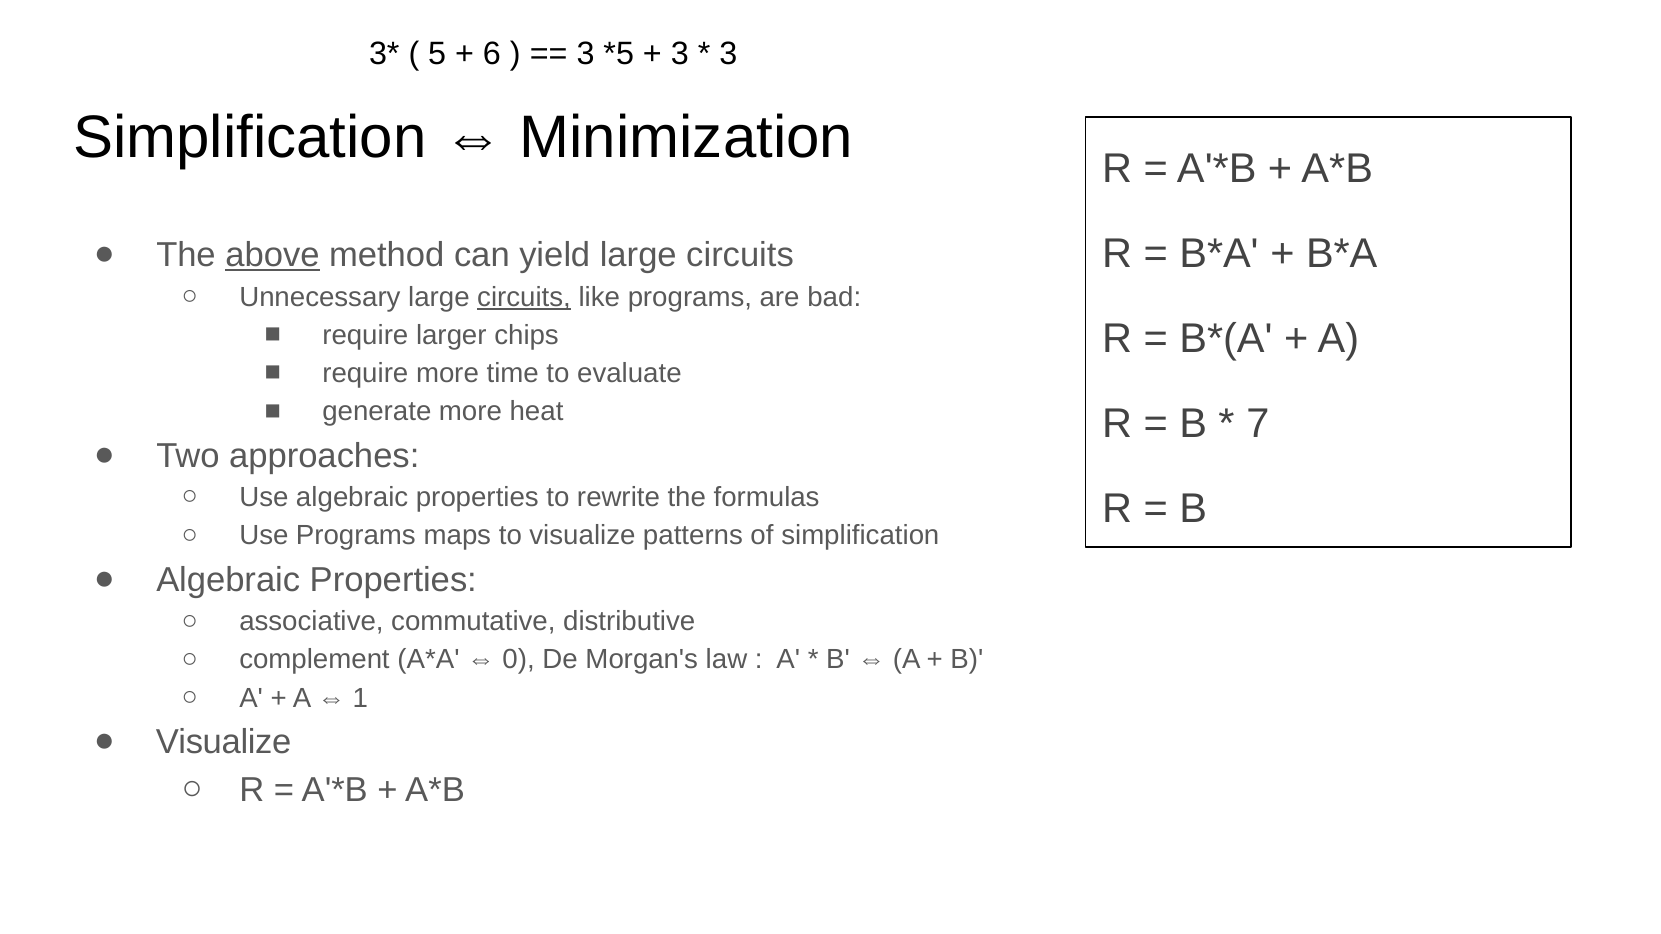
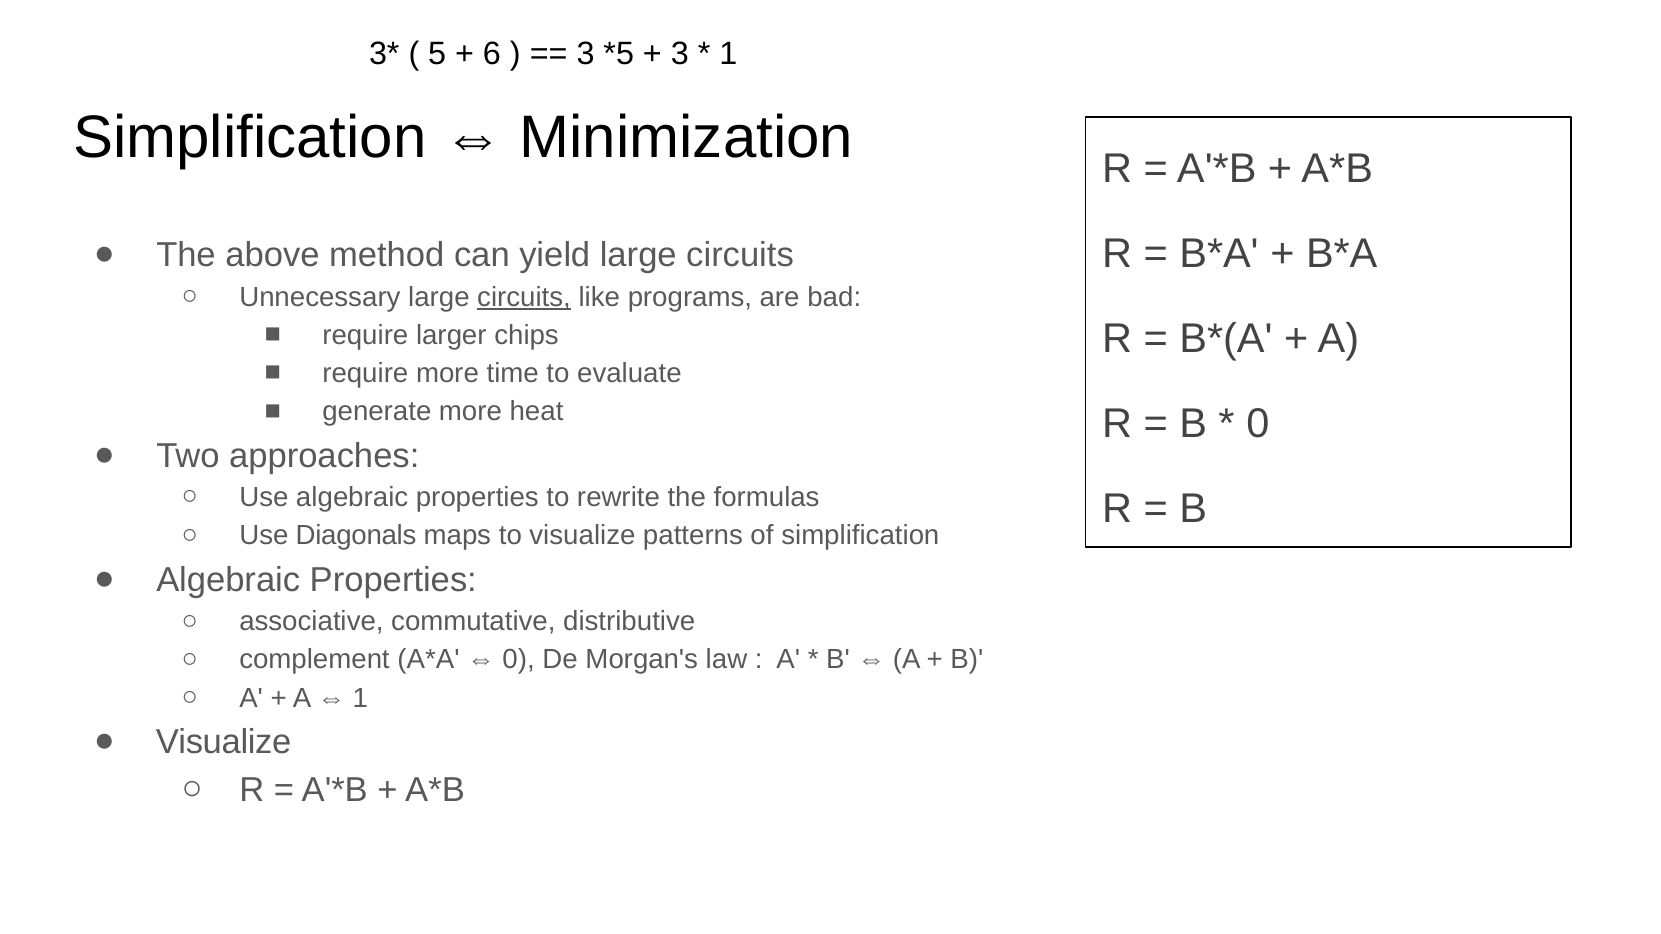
3 at (728, 54): 3 -> 1
above underline: present -> none
7 at (1258, 424): 7 -> 0
Use Programs: Programs -> Diagonals
